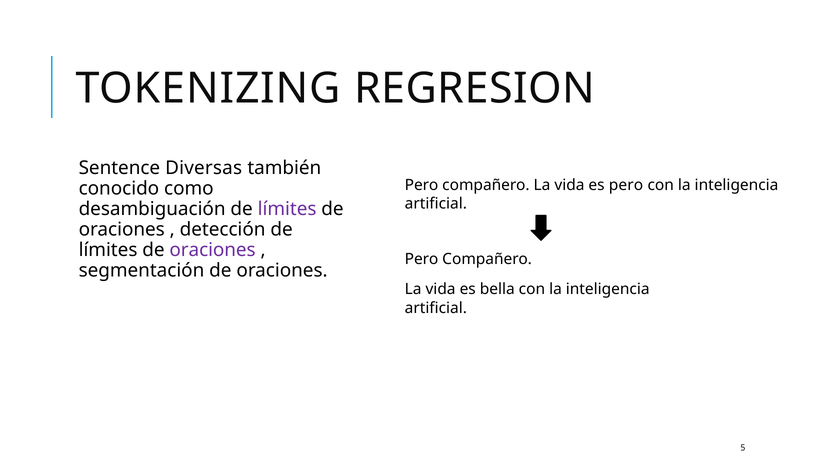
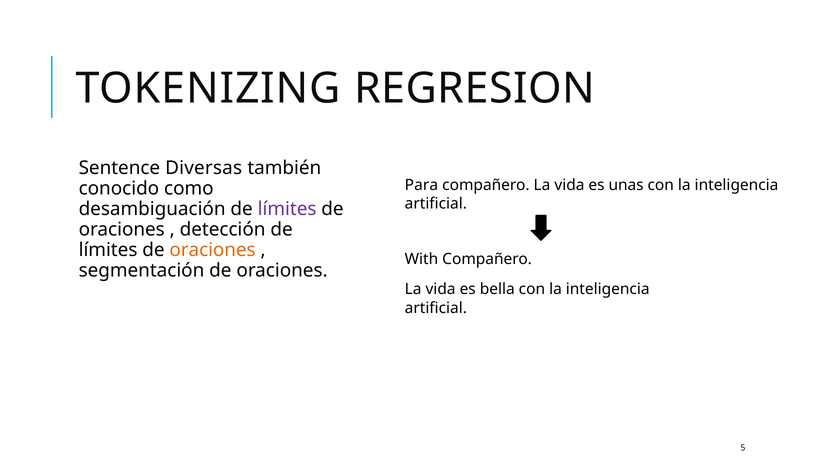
Pero at (422, 185): Pero -> Para
es pero: pero -> unas
oraciones at (213, 250) colour: purple -> orange
Pero at (422, 259): Pero -> With
